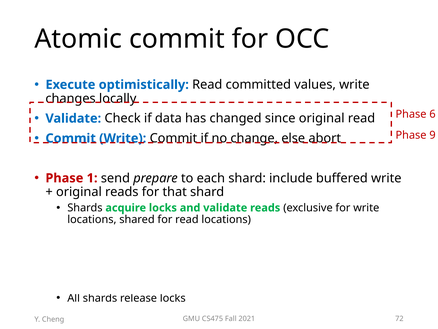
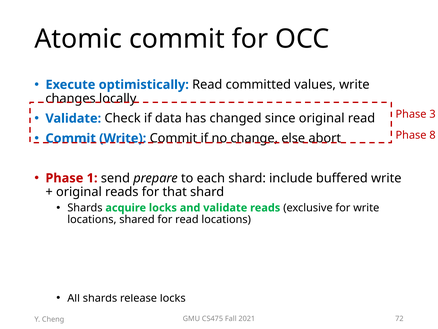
6: 6 -> 3
9: 9 -> 8
